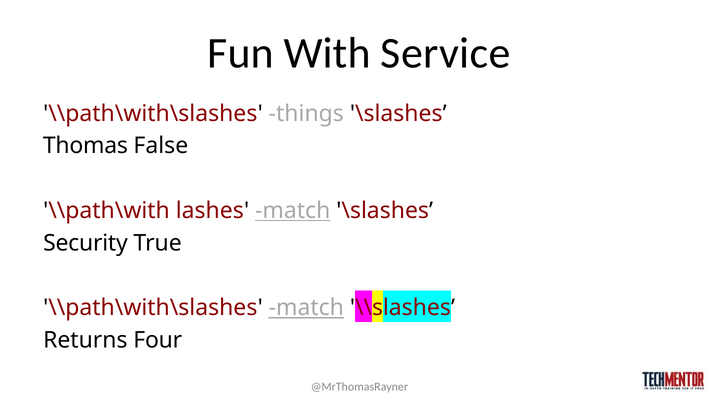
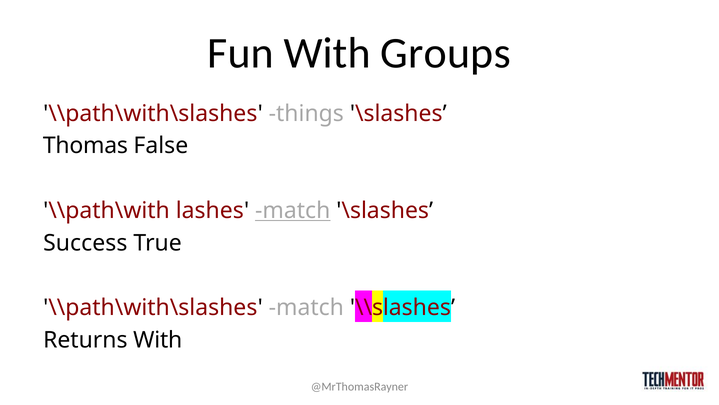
Service: Service -> Groups
Security: Security -> Success
match at (306, 307) underline: present -> none
Returns Four: Four -> With
